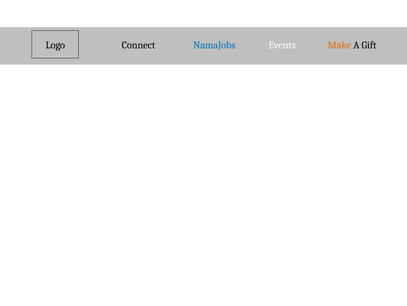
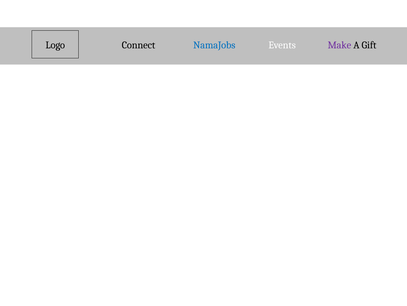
Make colour: orange -> purple
